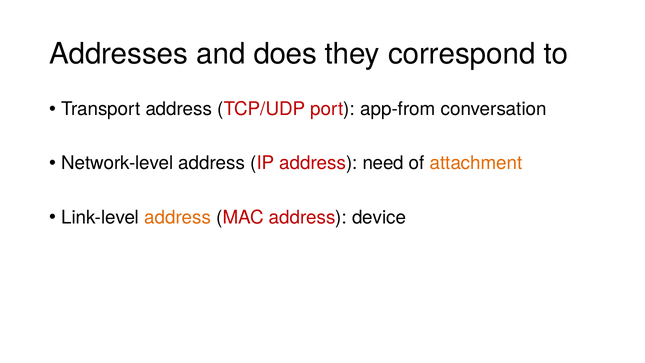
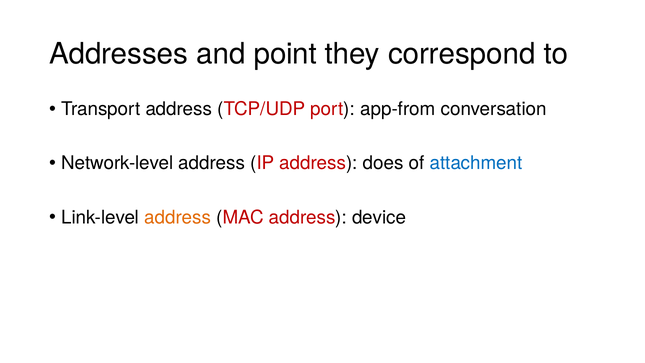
does: does -> point
need: need -> does
attachment colour: orange -> blue
